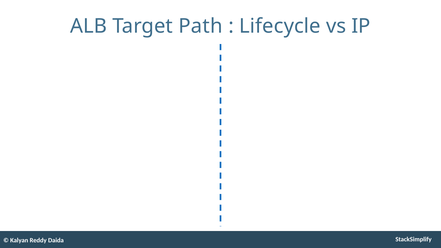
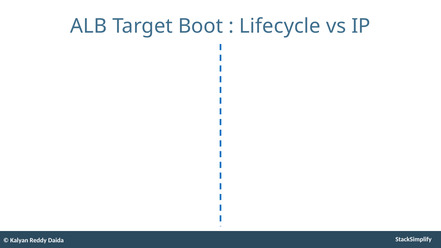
Path: Path -> Boot
